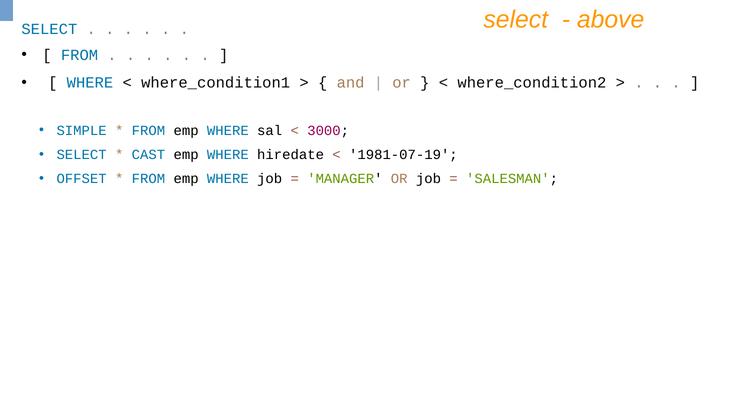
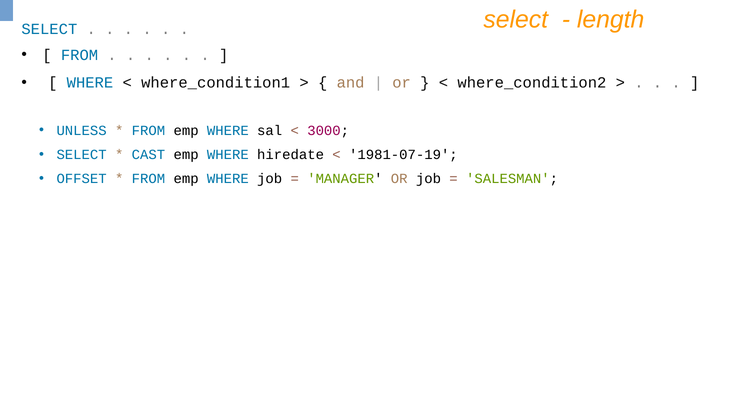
above: above -> length
SIMPLE: SIMPLE -> UNLESS
